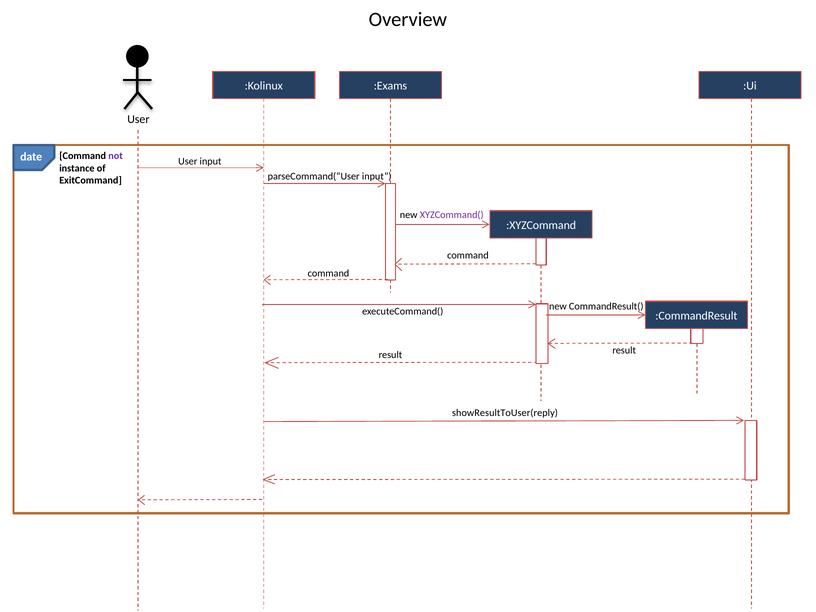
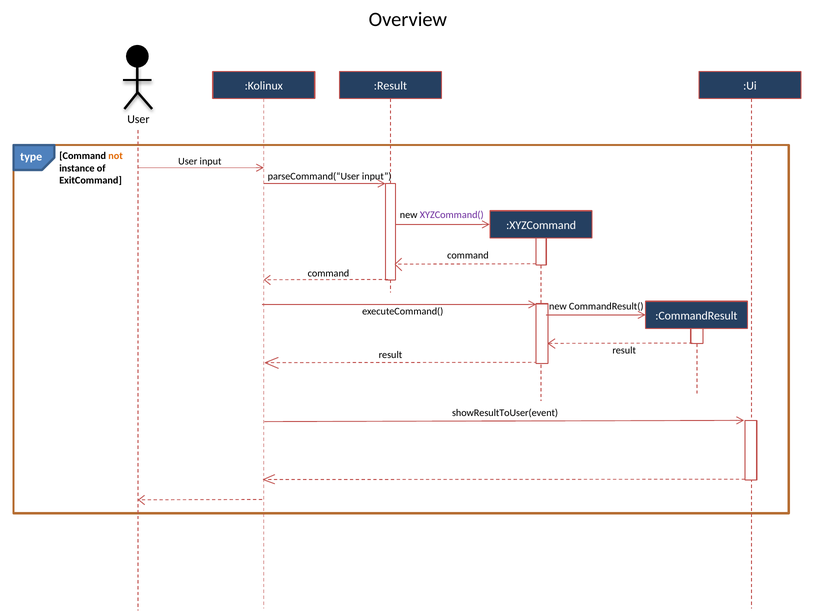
:Exams: :Exams -> :Result
date: date -> type
not colour: purple -> orange
showResultToUser(reply: showResultToUser(reply -> showResultToUser(event
